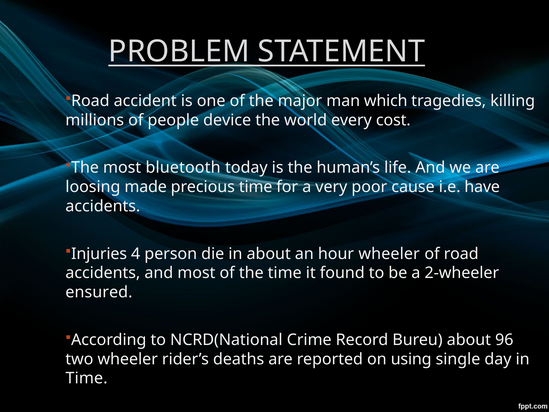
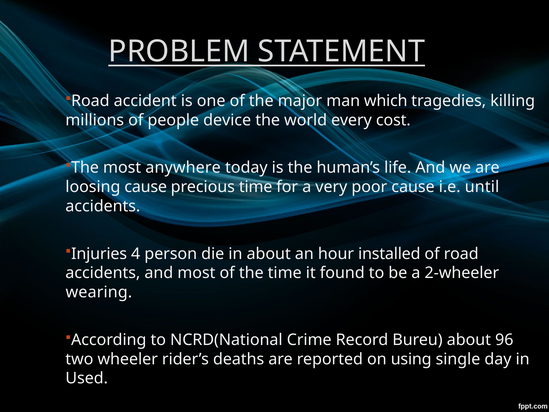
bluetooth: bluetooth -> anywhere
loosing made: made -> cause
have: have -> until
hour wheeler: wheeler -> installed
ensured: ensured -> wearing
Time at (87, 378): Time -> Used
